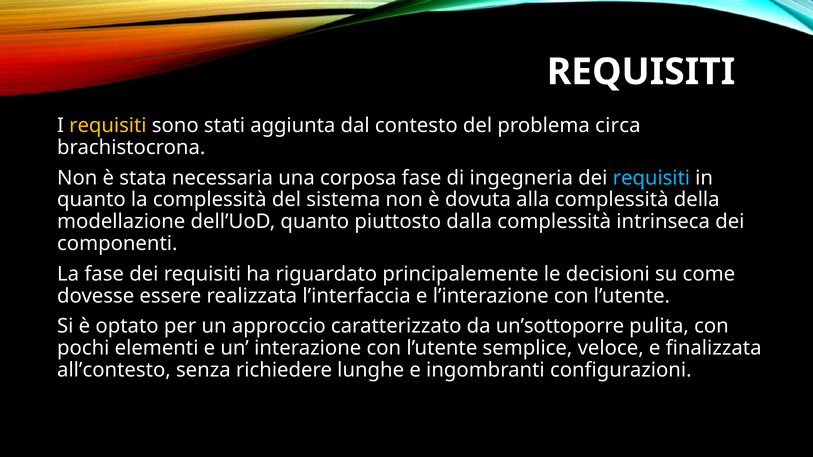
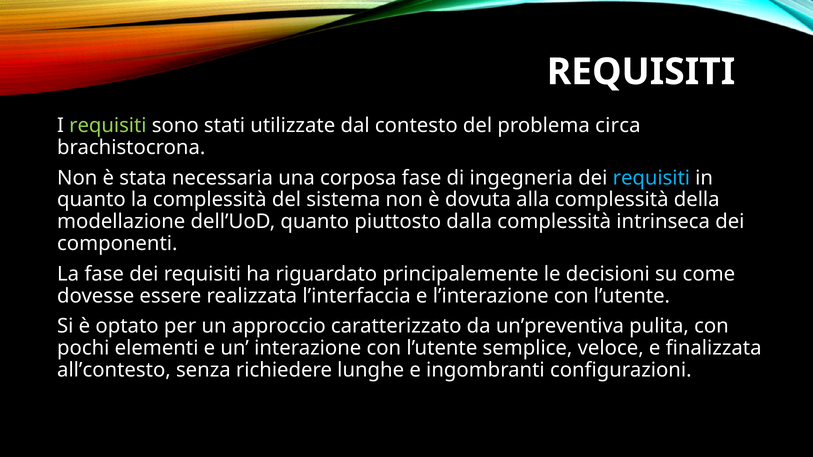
requisiti at (108, 126) colour: yellow -> light green
aggiunta: aggiunta -> utilizzate
un’sottoporre: un’sottoporre -> un’preventiva
